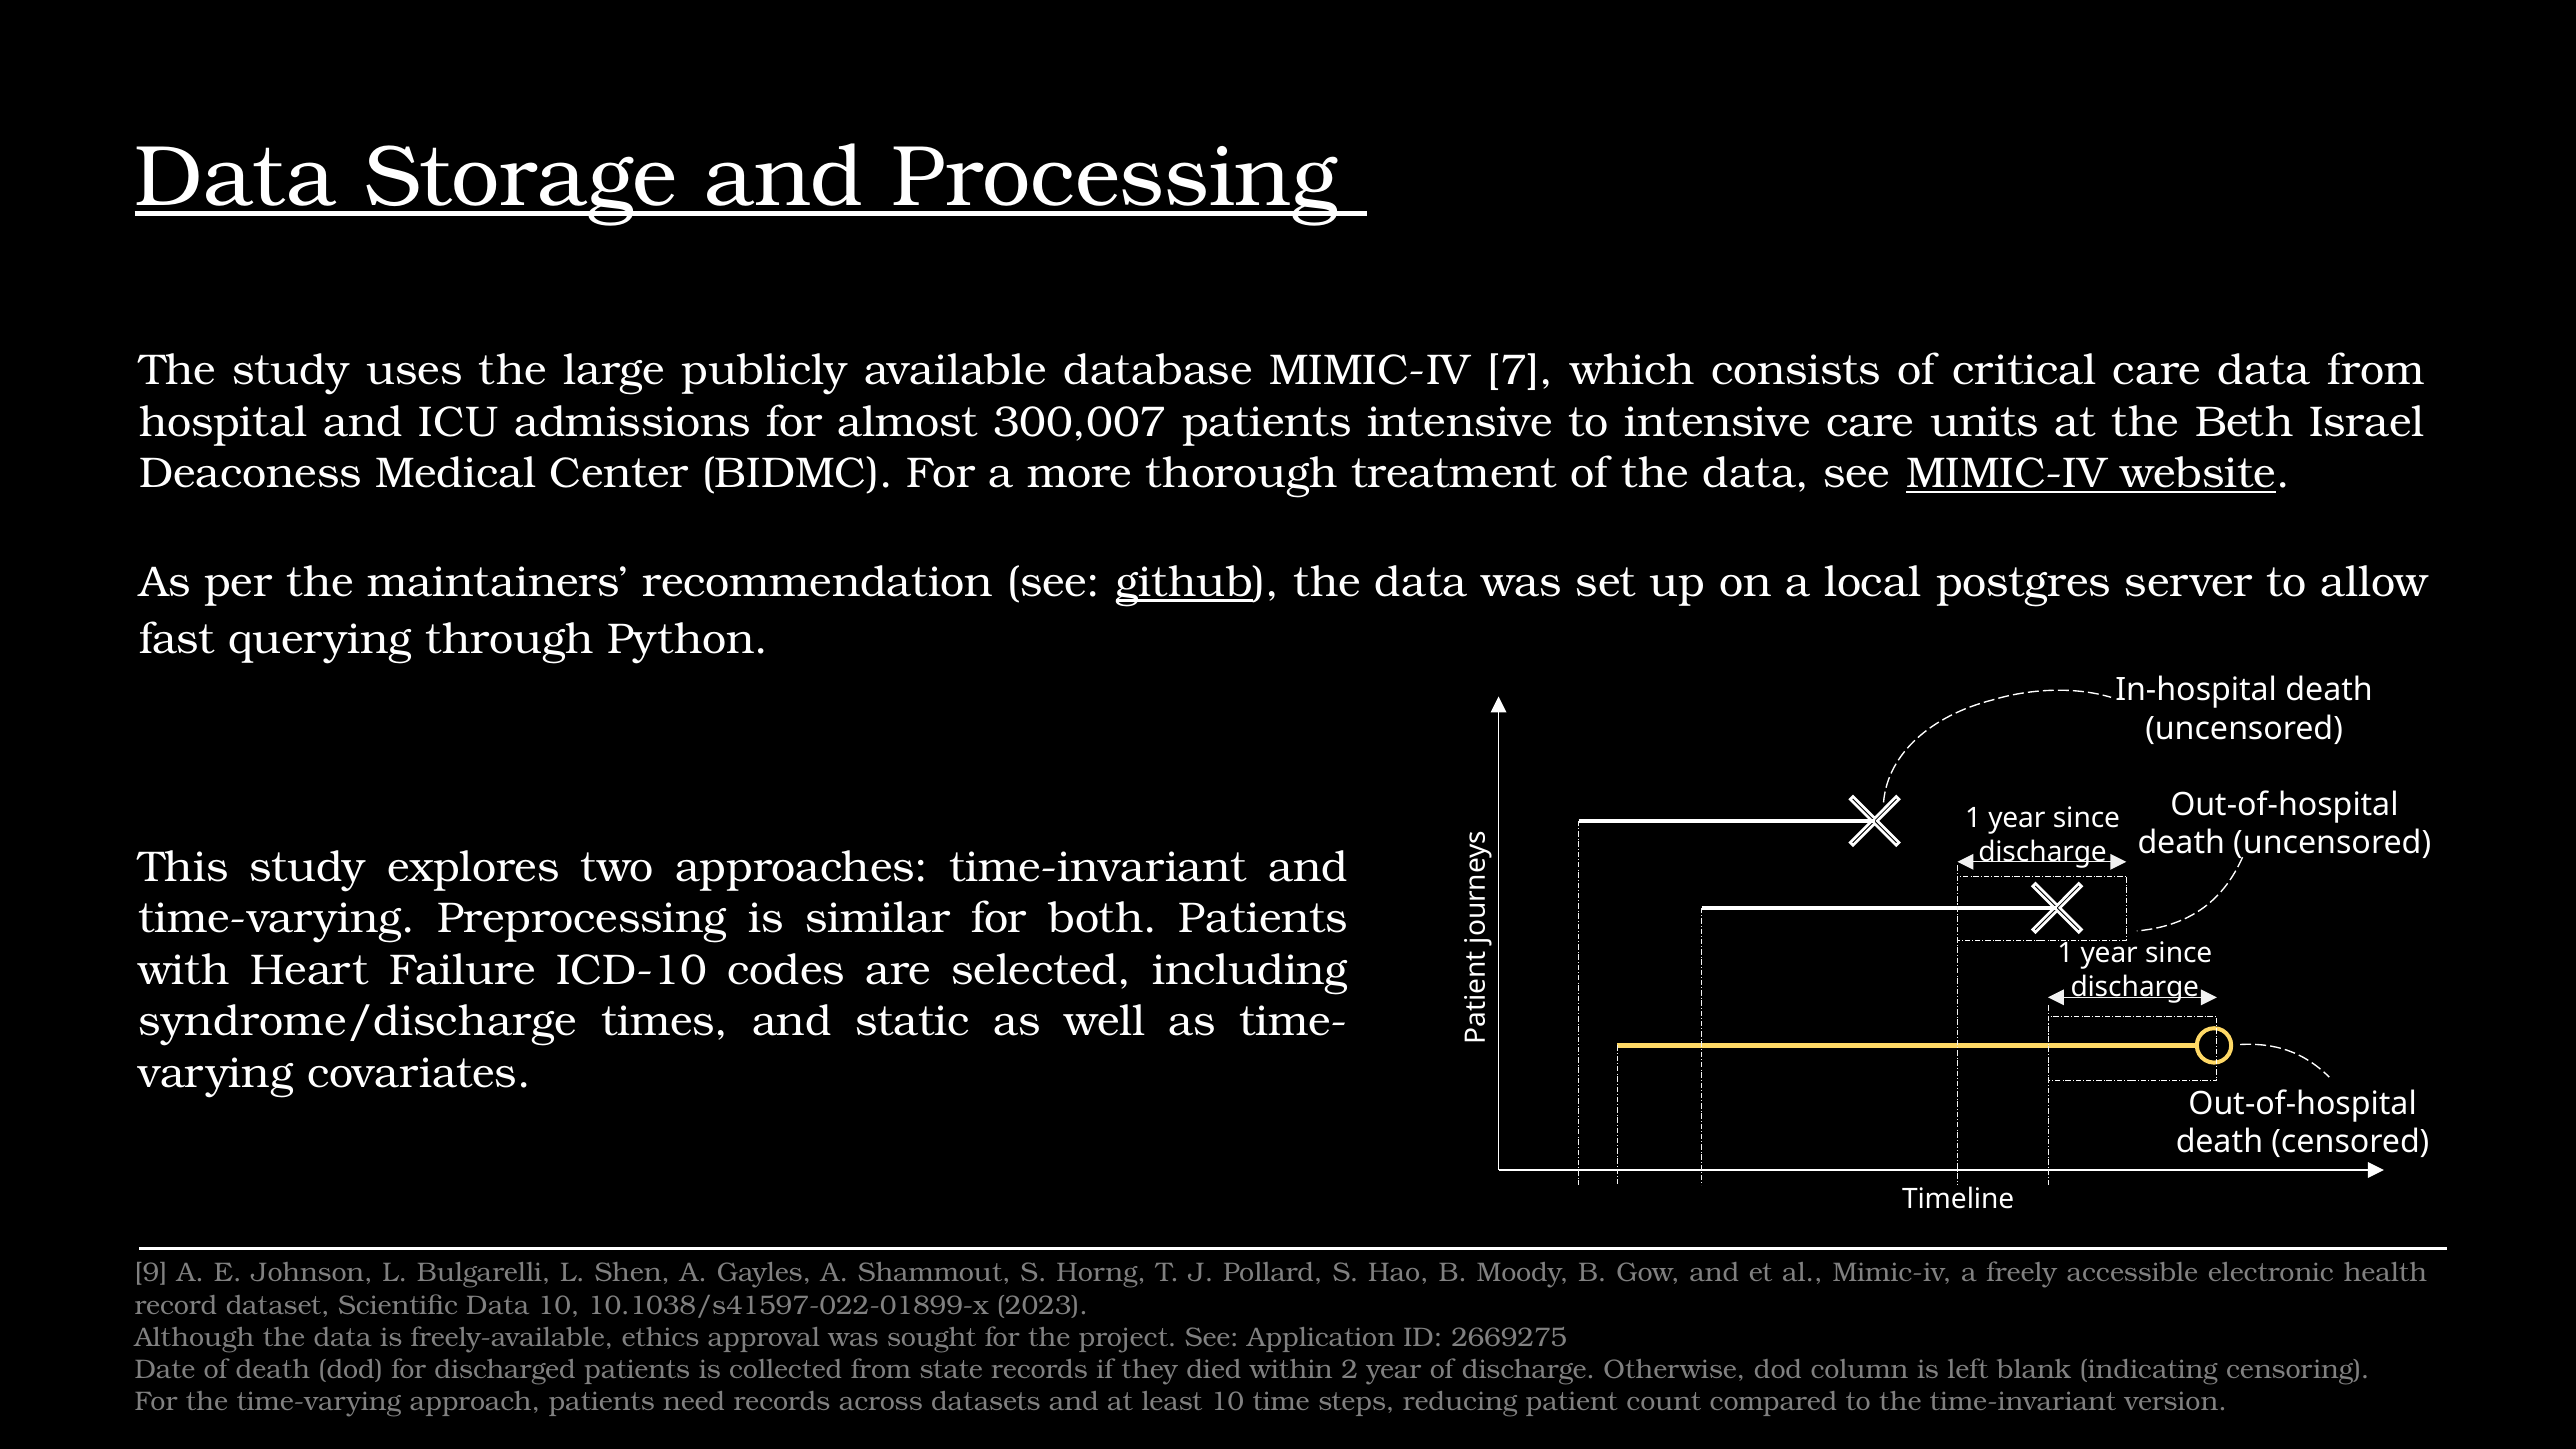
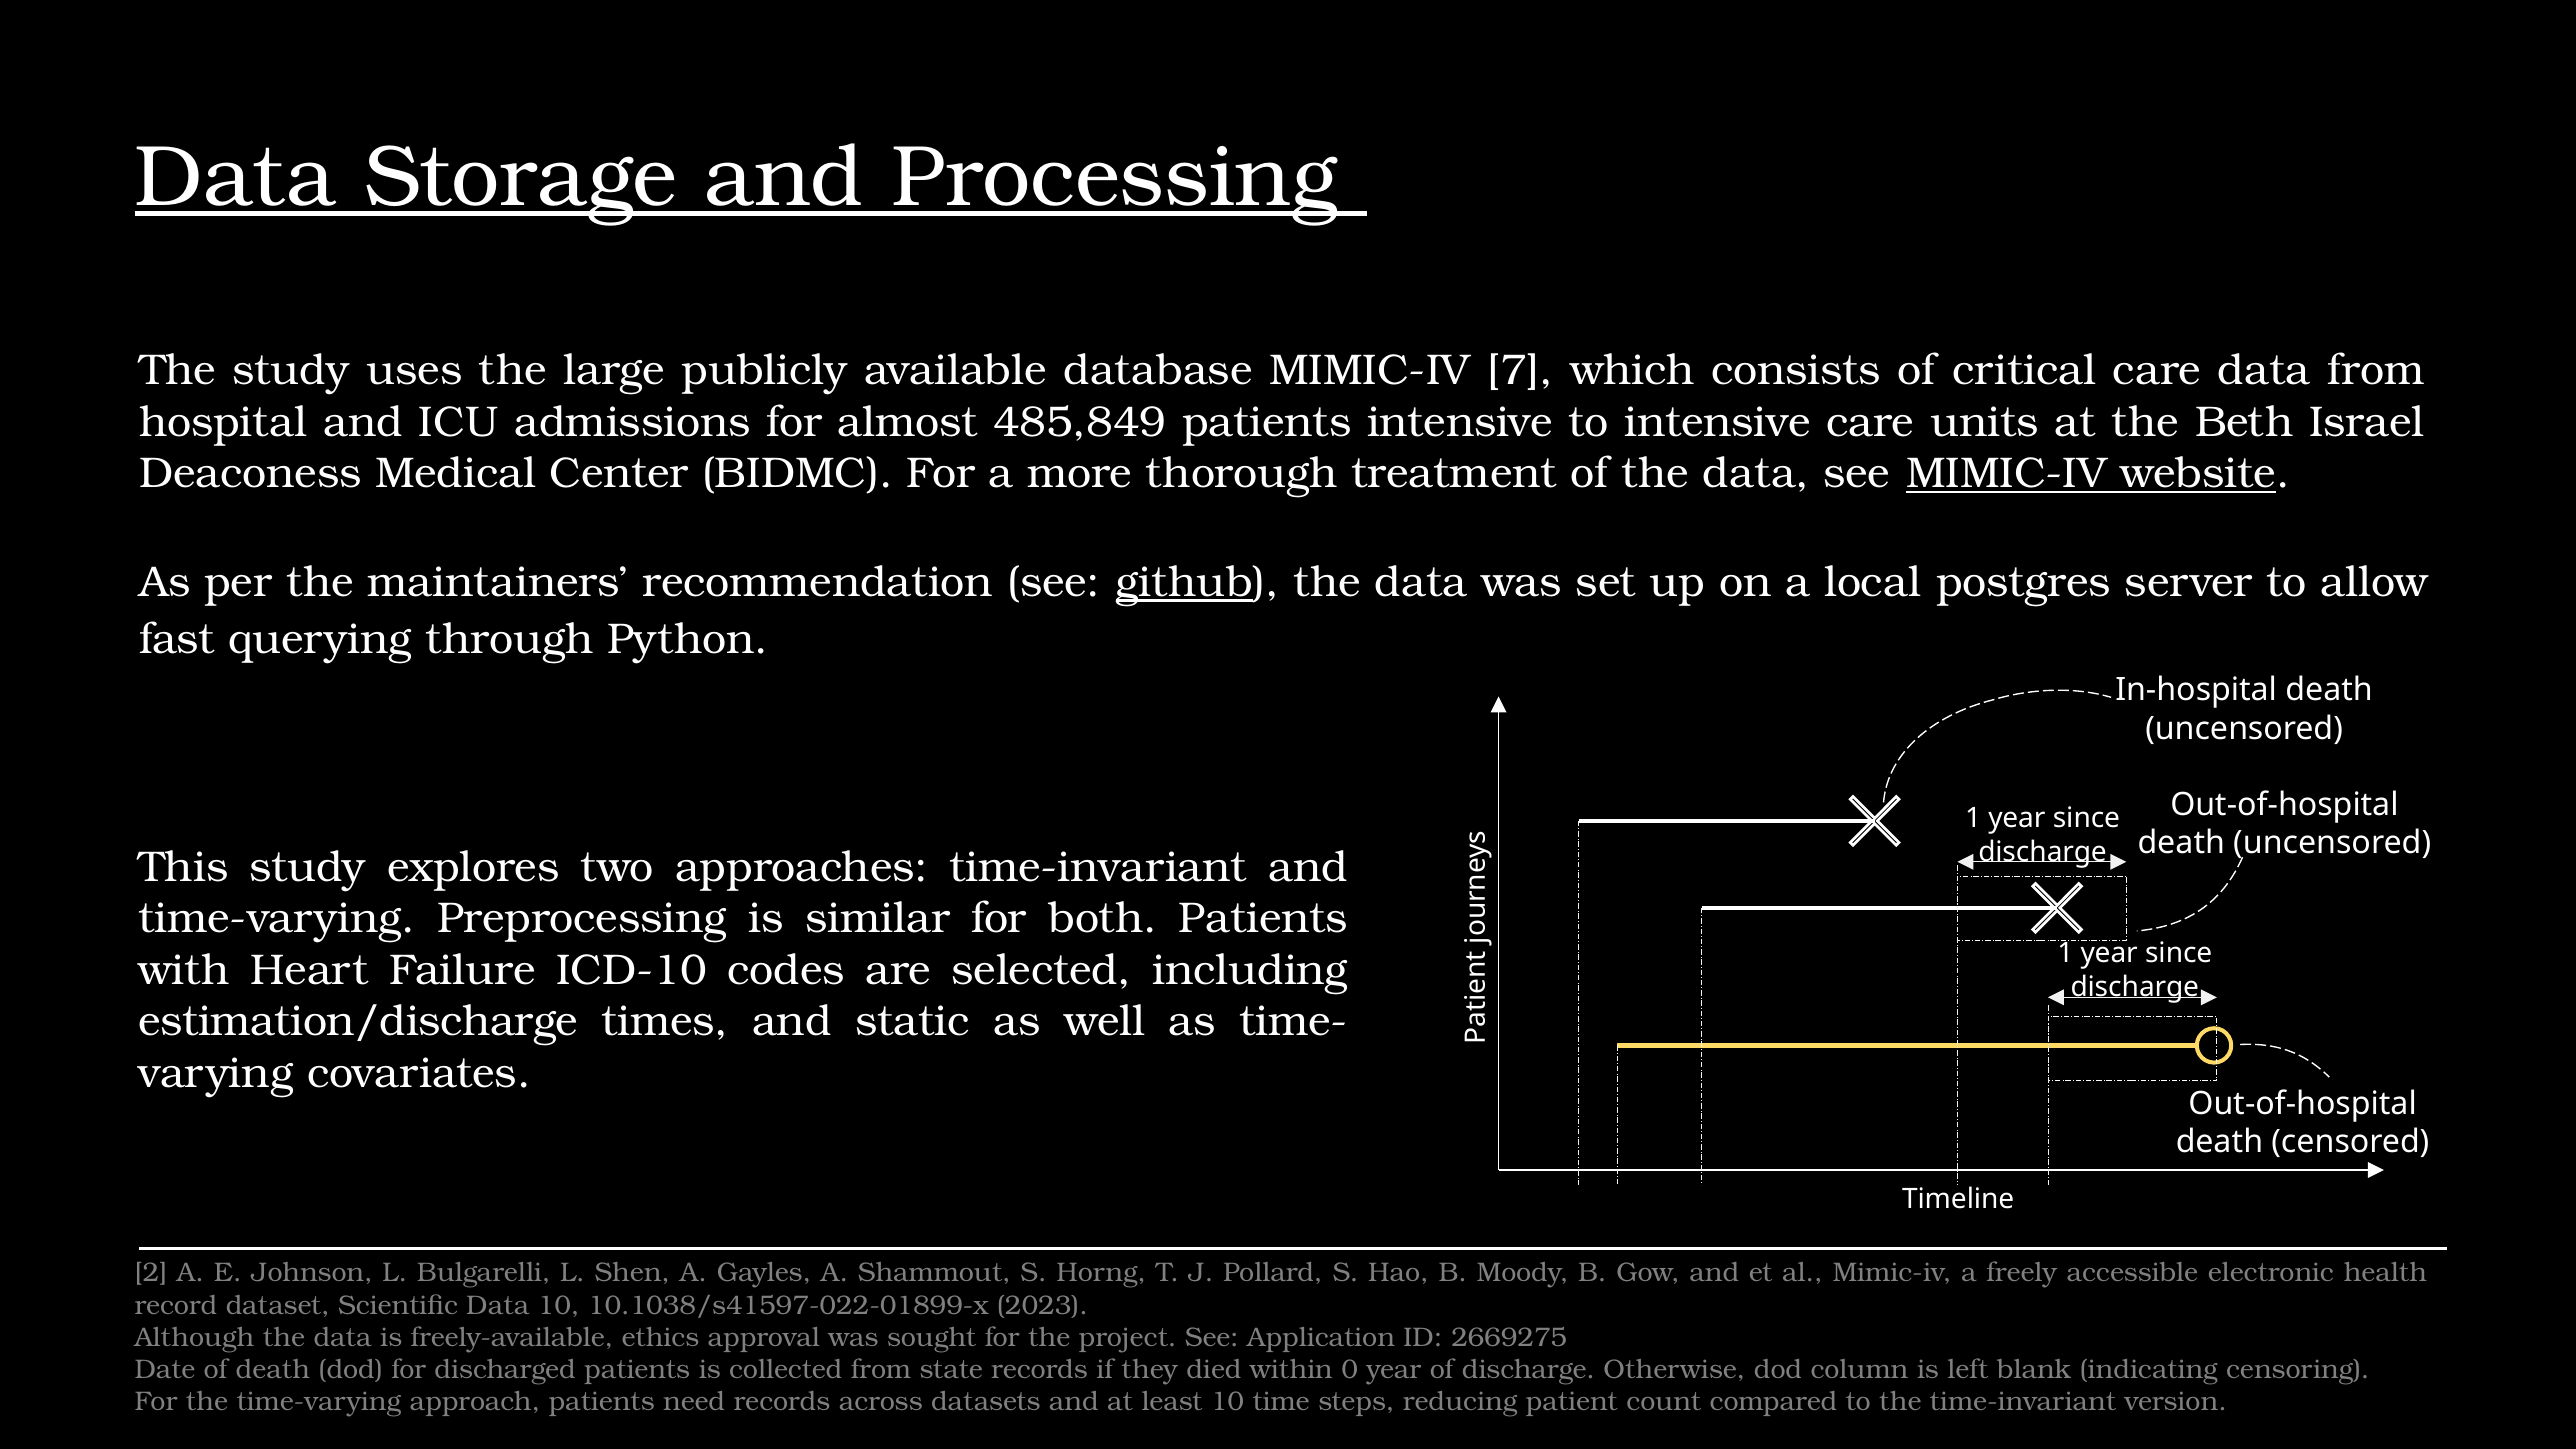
300,007: 300,007 -> 485,849
syndrome/discharge: syndrome/discharge -> estimation/discharge
9: 9 -> 2
2: 2 -> 0
